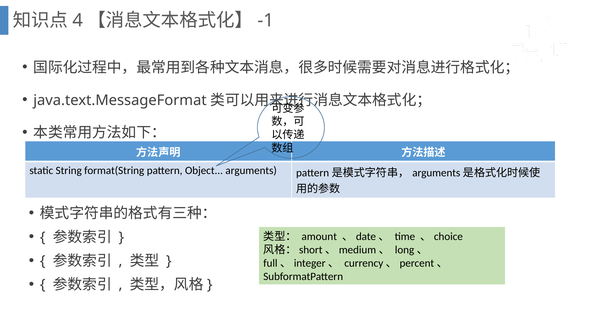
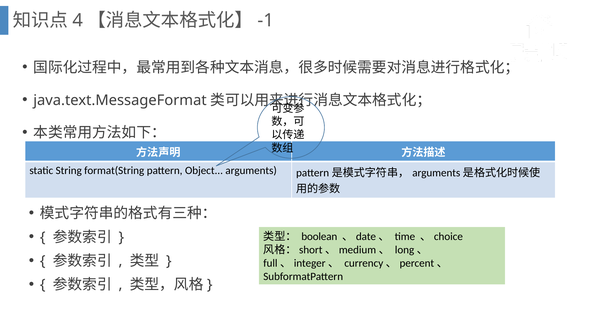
amount: amount -> boolean
